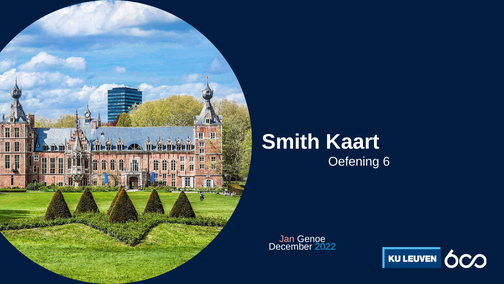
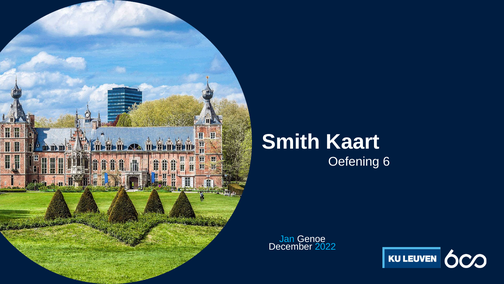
Jan colour: pink -> light blue
